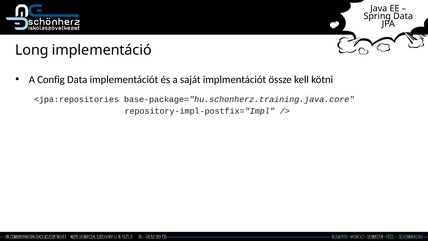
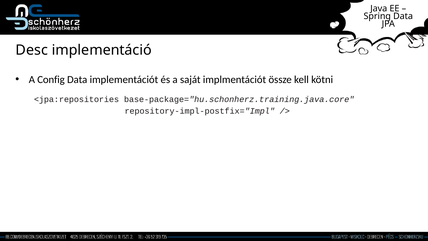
Long: Long -> Desc
